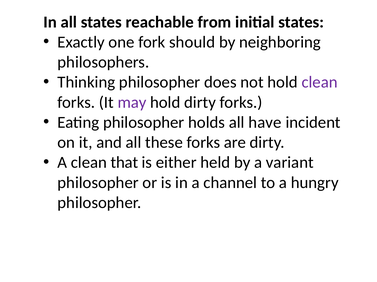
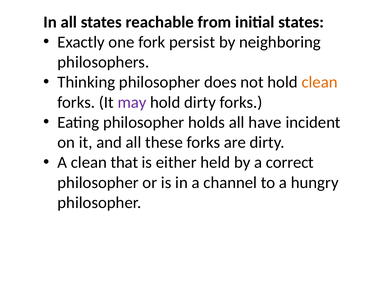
should: should -> persist
clean at (320, 82) colour: purple -> orange
variant: variant -> correct
